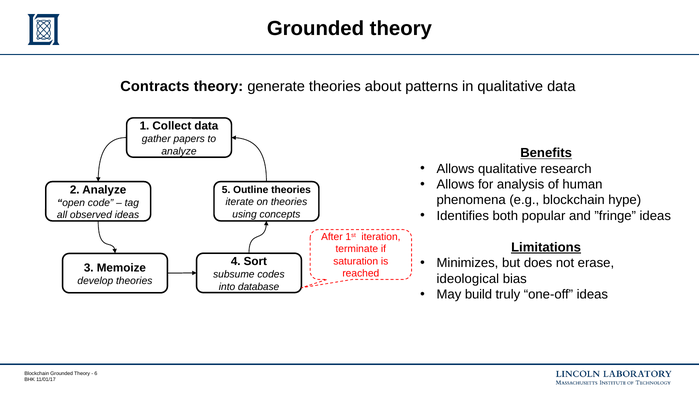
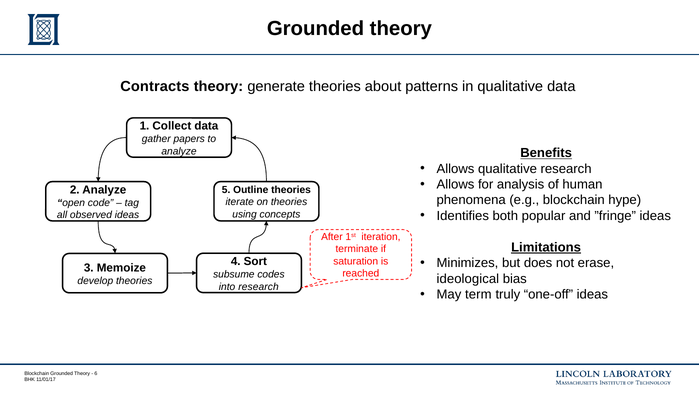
into database: database -> research
build: build -> term
